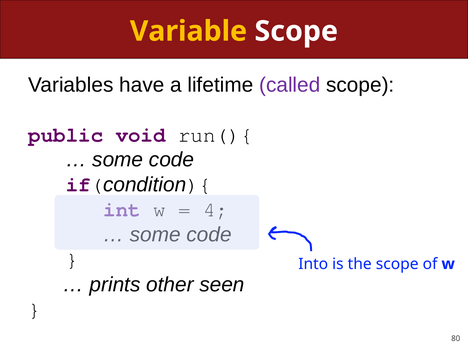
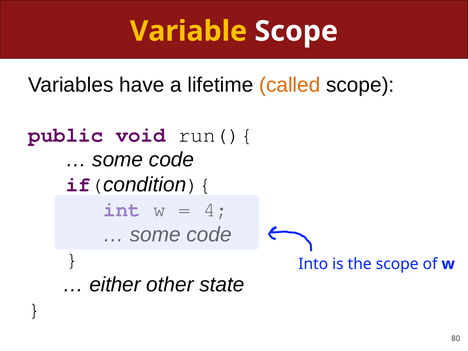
called colour: purple -> orange
prints: prints -> either
seen: seen -> state
